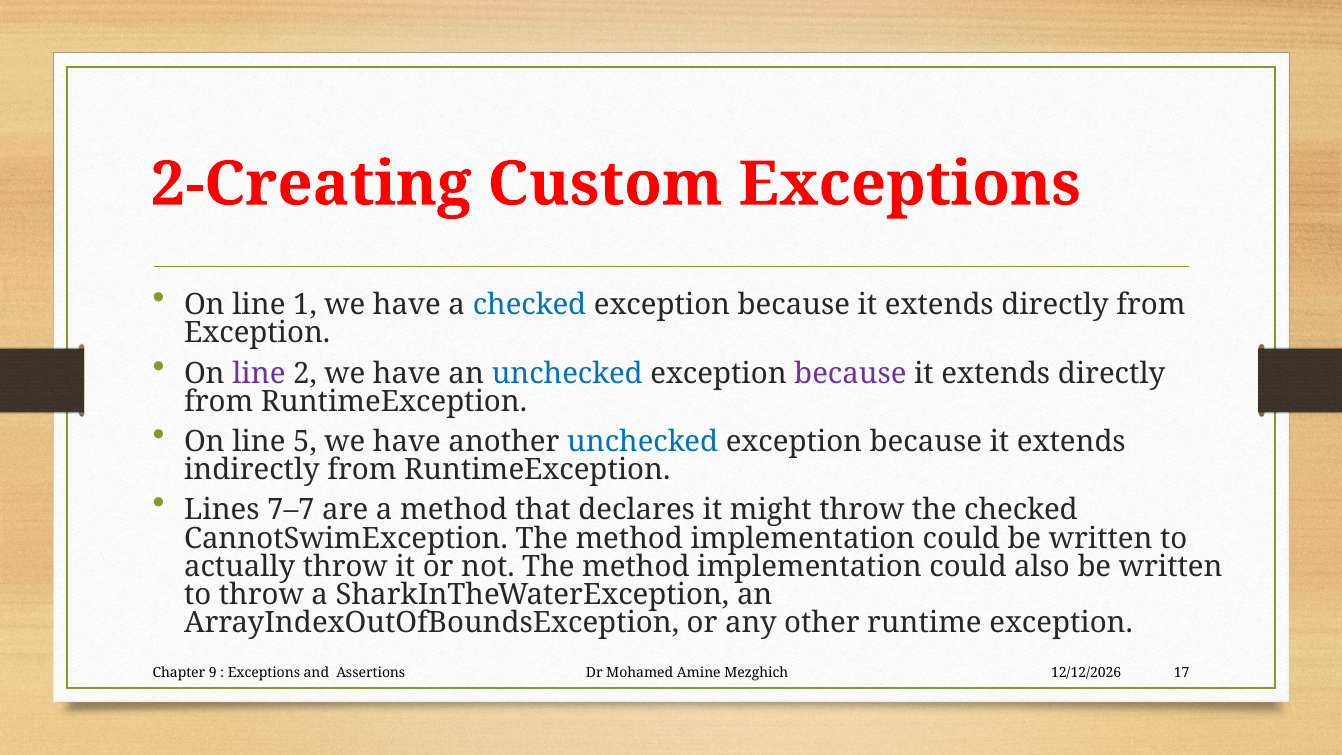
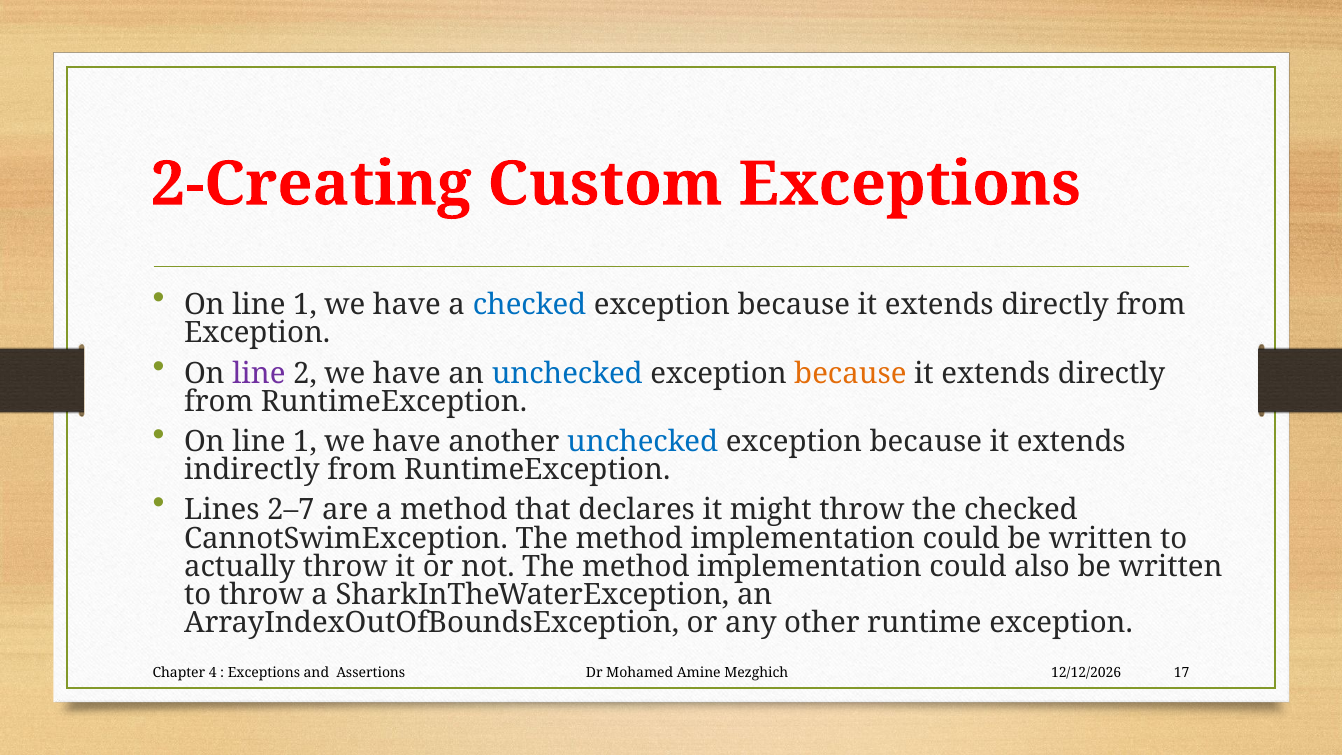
because at (850, 373) colour: purple -> orange
5 at (305, 442): 5 -> 1
7–7: 7–7 -> 2–7
9: 9 -> 4
